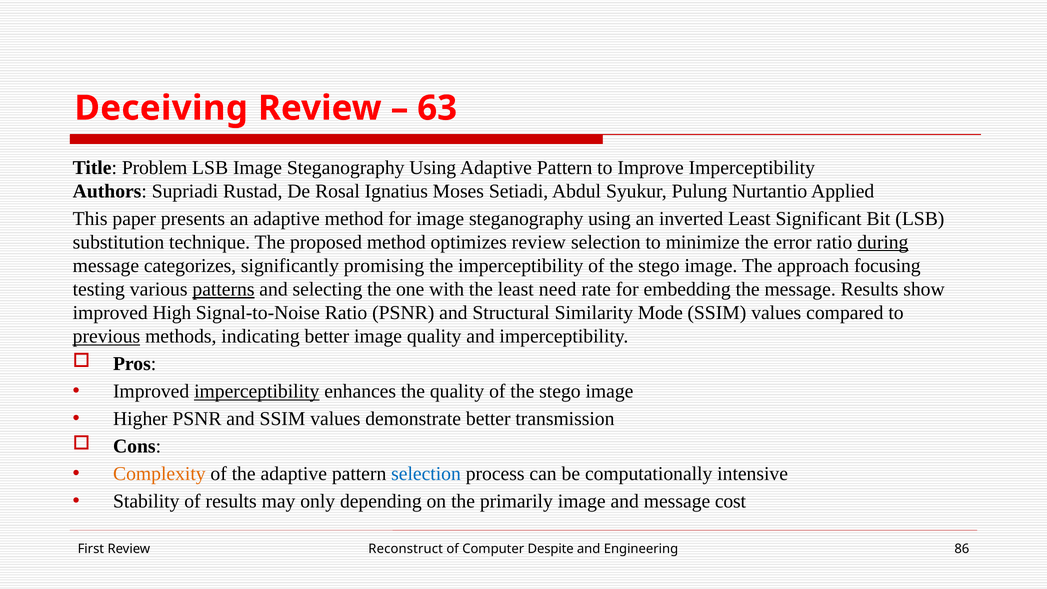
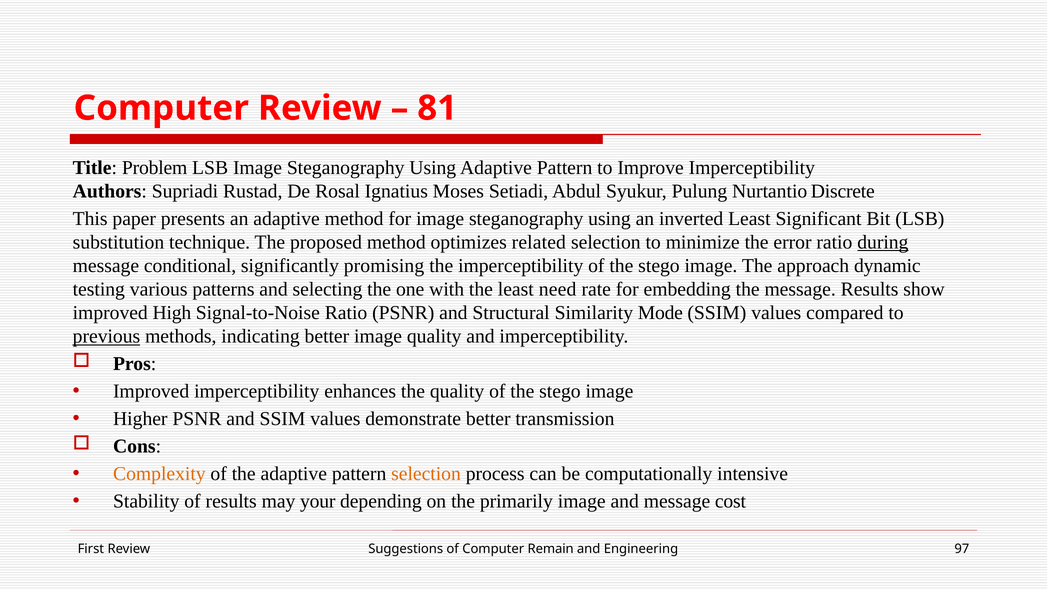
Deceiving at (161, 108): Deceiving -> Computer
63: 63 -> 81
Applied: Applied -> Discrete
optimizes review: review -> related
categorizes: categorizes -> conditional
focusing: focusing -> dynamic
patterns underline: present -> none
imperceptibility at (257, 391) underline: present -> none
selection at (426, 474) colour: blue -> orange
only: only -> your
Reconstruct: Reconstruct -> Suggestions
Despite: Despite -> Remain
86: 86 -> 97
